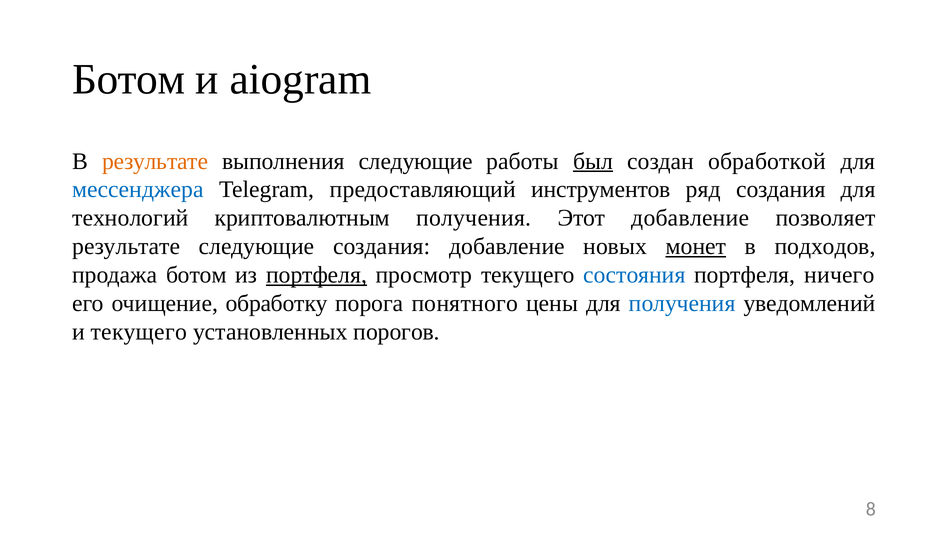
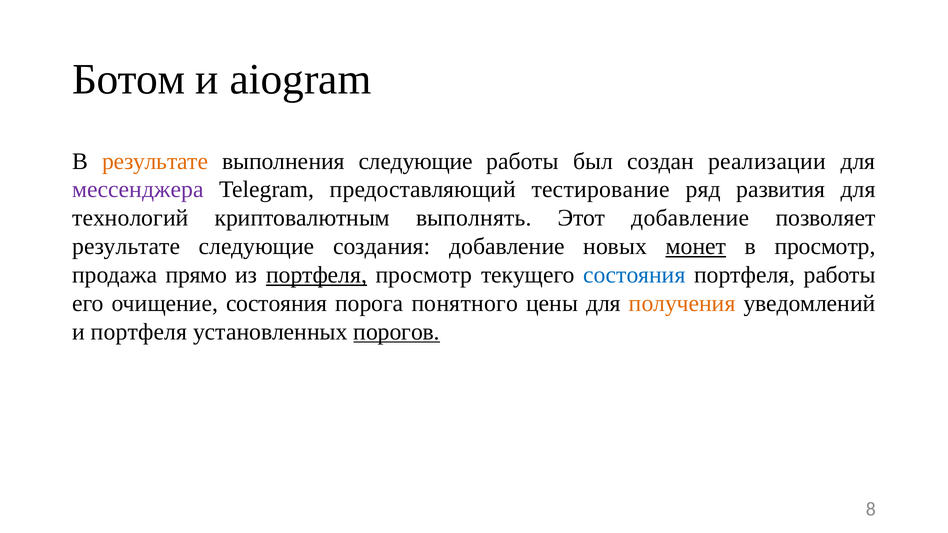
был underline: present -> none
обработкой: обработкой -> реализации
мессенджера colour: blue -> purple
инструментов: инструментов -> тестирование
ряд создания: создания -> развития
криптовалютным получения: получения -> выполнять
в подходов: подходов -> просмотр
продажа ботом: ботом -> прямо
портфеля ничего: ничего -> работы
очищение обработку: обработку -> состояния
получения at (682, 304) colour: blue -> orange
и текущего: текущего -> портфеля
порогов underline: none -> present
